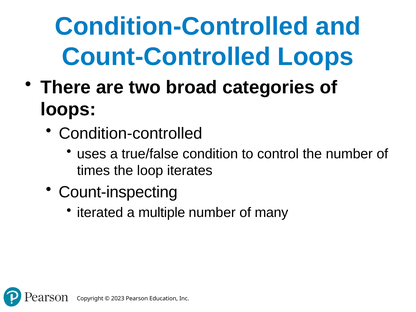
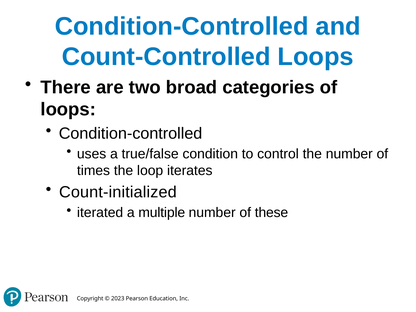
Count-inspecting: Count-inspecting -> Count-initialized
many: many -> these
